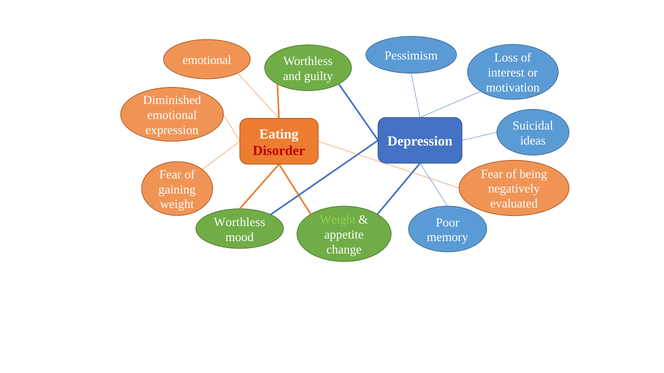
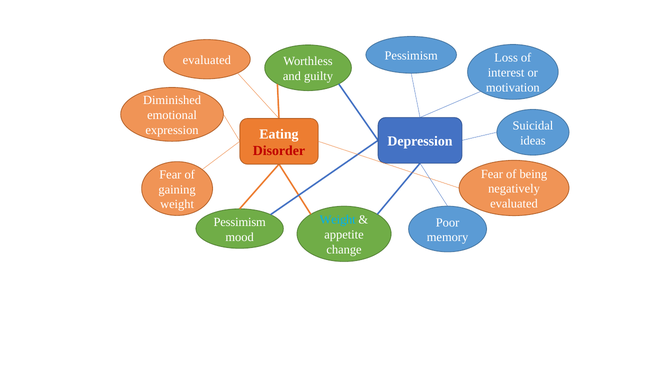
emotional at (207, 60): emotional -> evaluated
Weight at (338, 220) colour: light green -> light blue
Worthless at (240, 222): Worthless -> Pessimism
